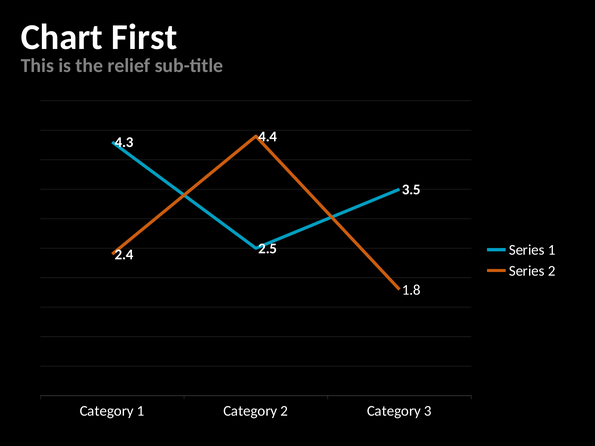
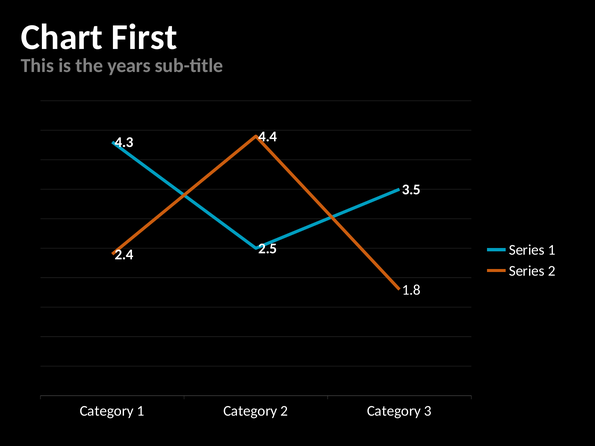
relief: relief -> years
